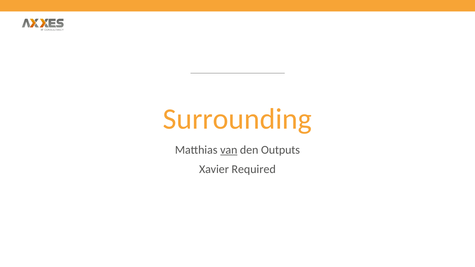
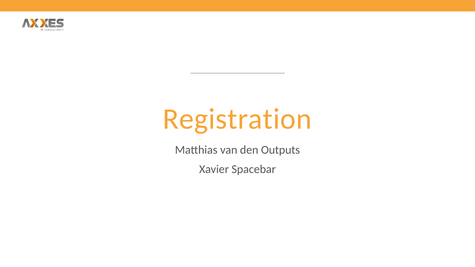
Surrounding: Surrounding -> Registration
van underline: present -> none
Required: Required -> Spacebar
